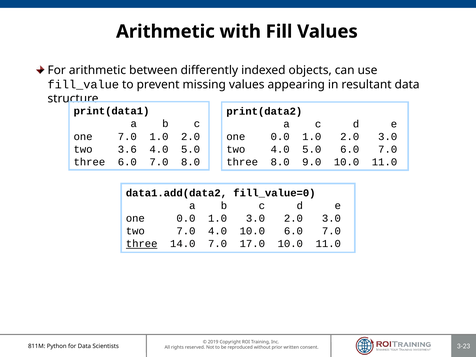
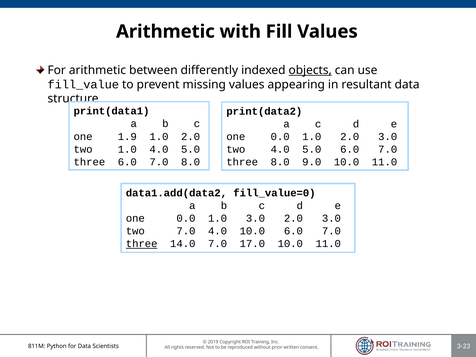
objects underline: none -> present
one 7.0: 7.0 -> 1.9
two 3.6: 3.6 -> 1.0
